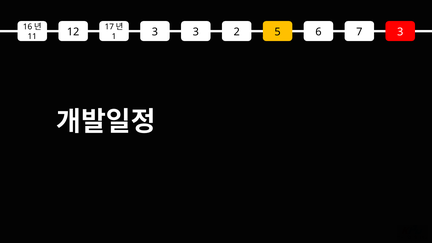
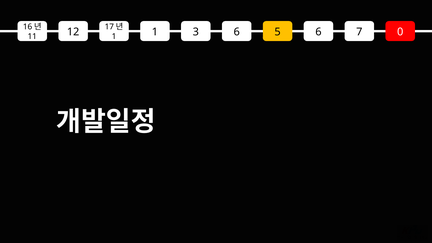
1 3: 3 -> 1
3 2: 2 -> 6
7 3: 3 -> 0
